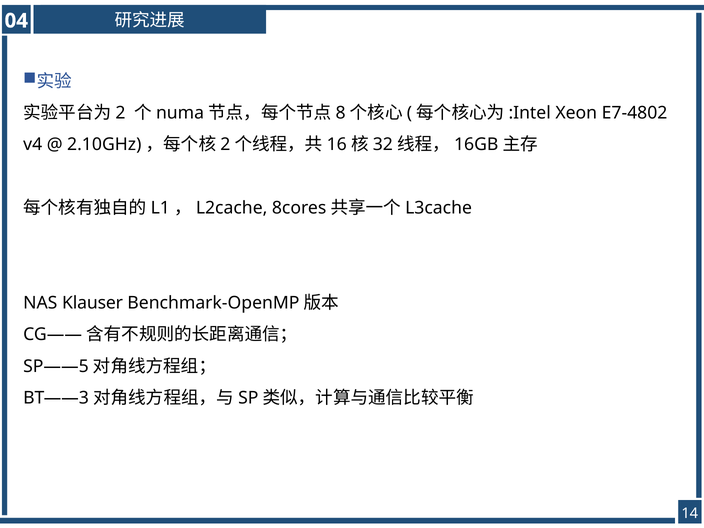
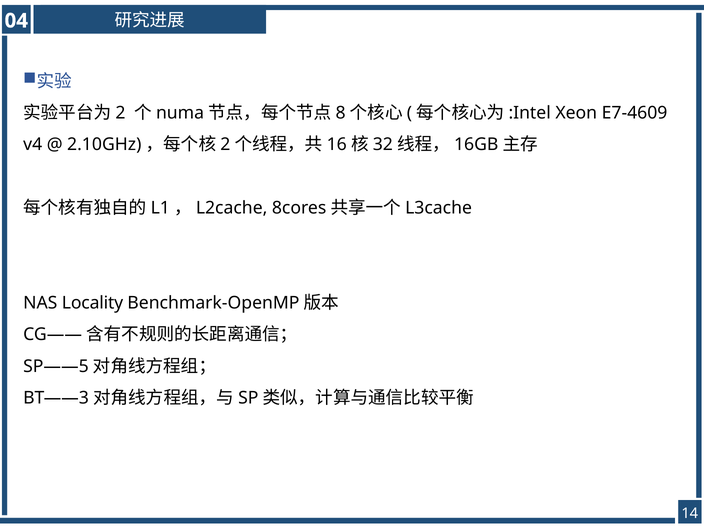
E7-4802: E7-4802 -> E7-4609
Klauser: Klauser -> Locality
